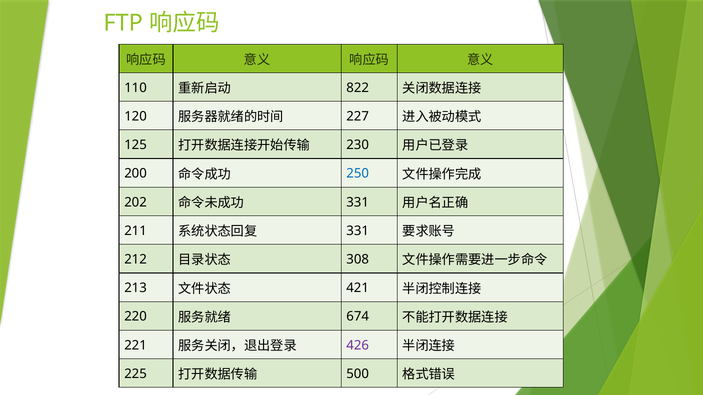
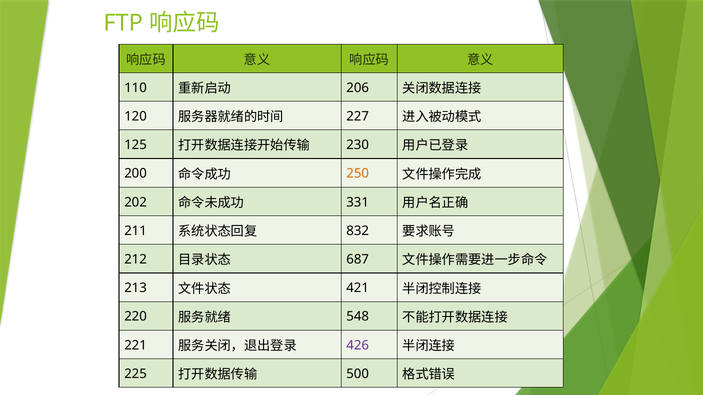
822: 822 -> 206
250 colour: blue -> orange
331 at (358, 231): 331 -> 832
308: 308 -> 687
674: 674 -> 548
